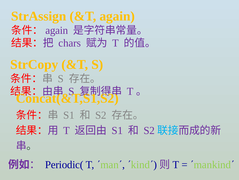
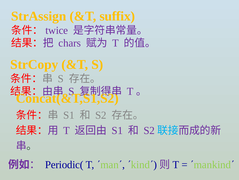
&T again: again -> suffix
again at (57, 30): again -> twice
